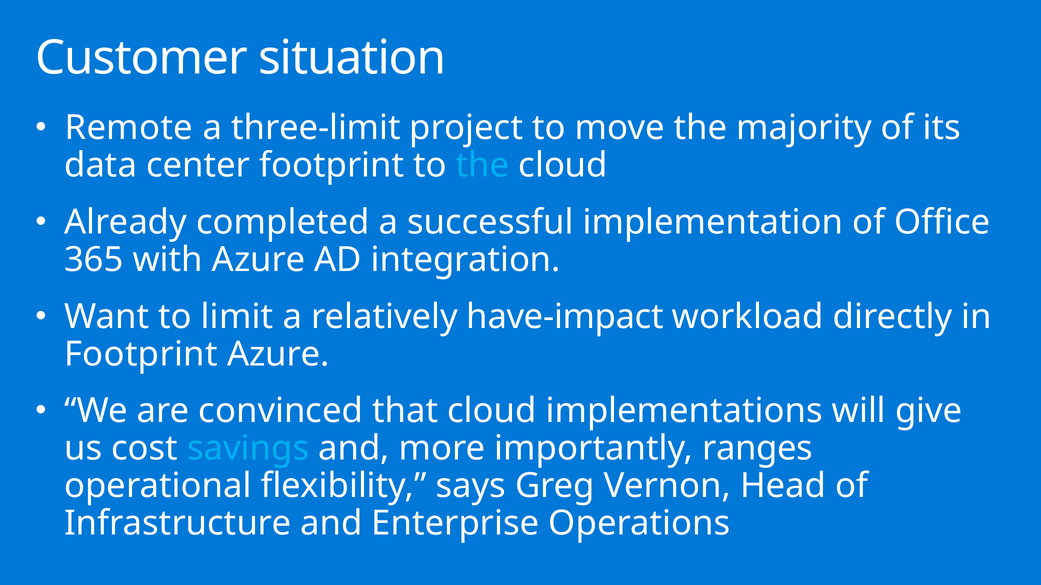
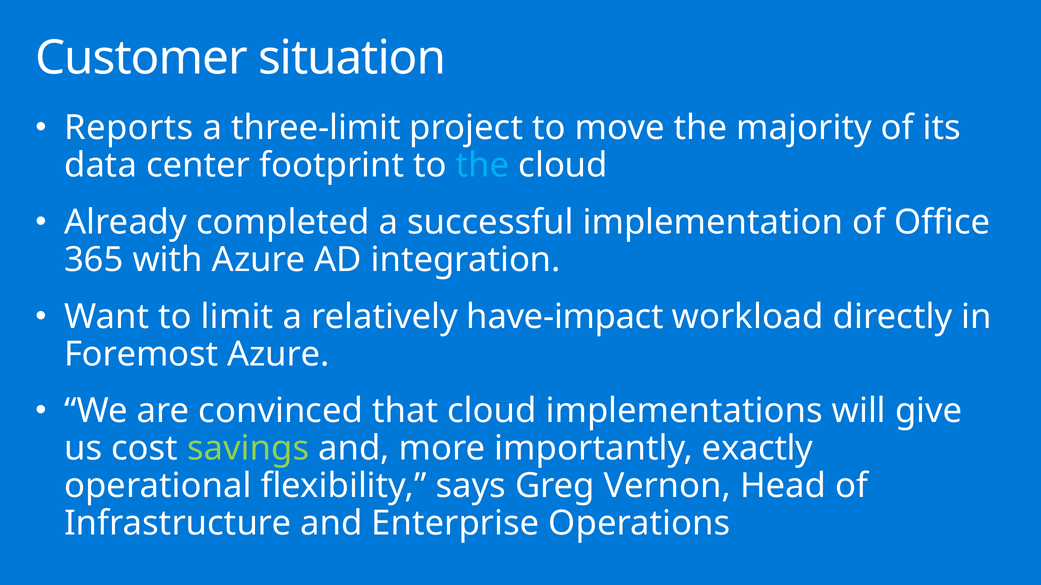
Remote: Remote -> Reports
Footprint at (141, 354): Footprint -> Foremost
savings colour: light blue -> light green
ranges: ranges -> exactly
